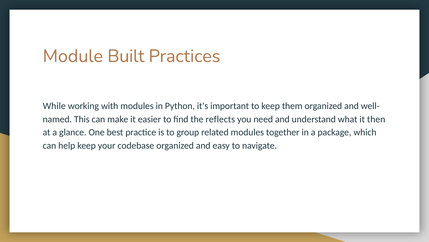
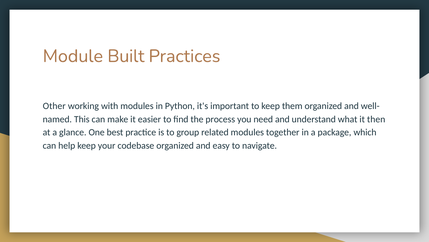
While: While -> Other
reflects: reflects -> process
